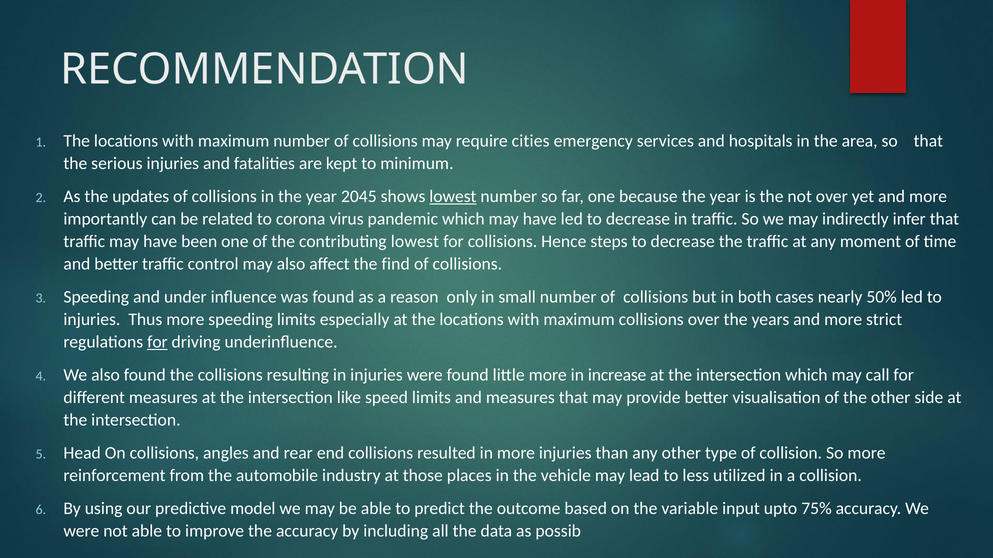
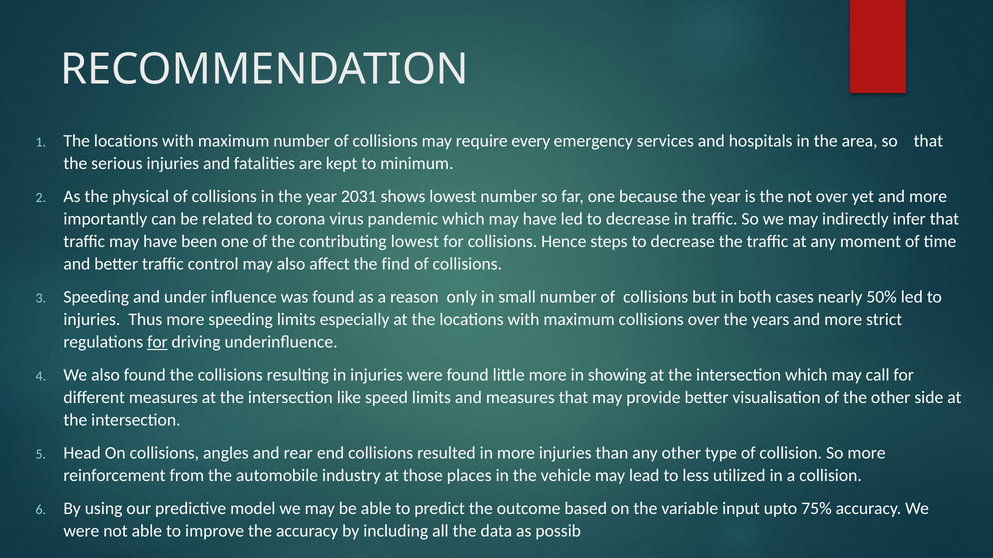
cities: cities -> every
updates: updates -> physical
2045: 2045 -> 2031
lowest at (453, 197) underline: present -> none
increase: increase -> showing
